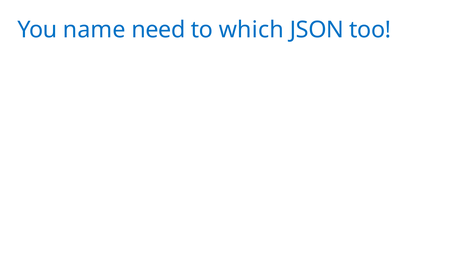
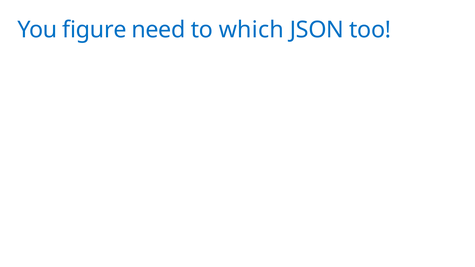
name: name -> figure
